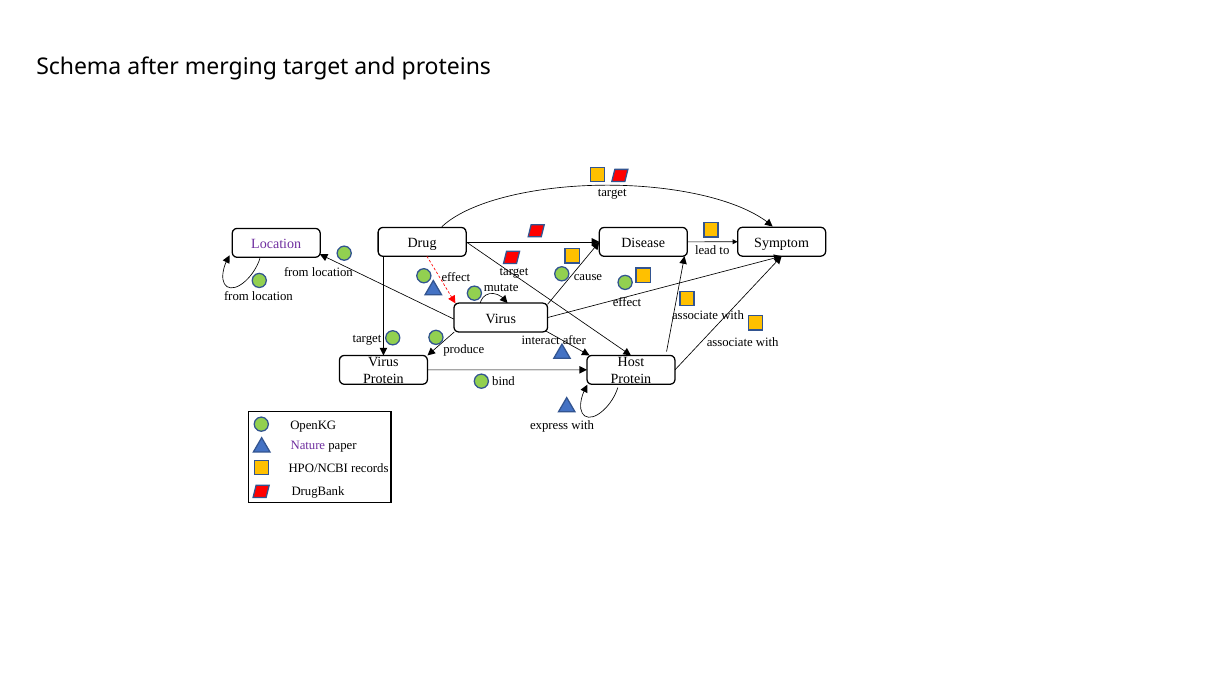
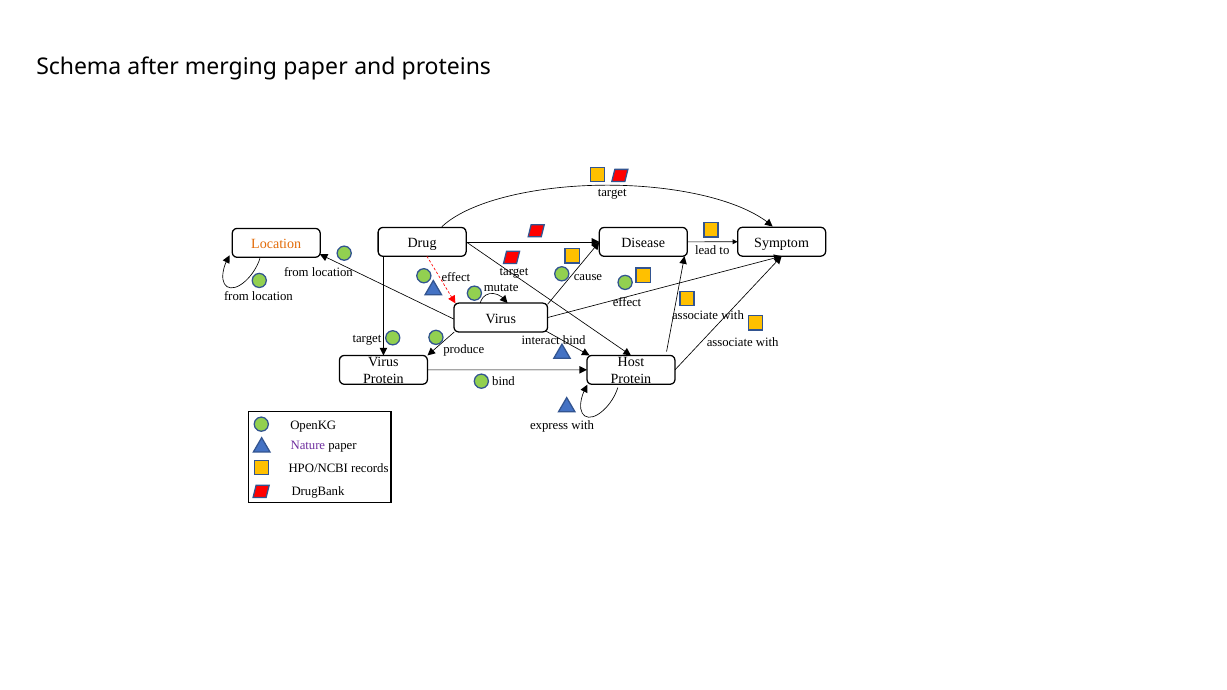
merging target: target -> paper
Location at (276, 244) colour: purple -> orange
interact after: after -> bind
